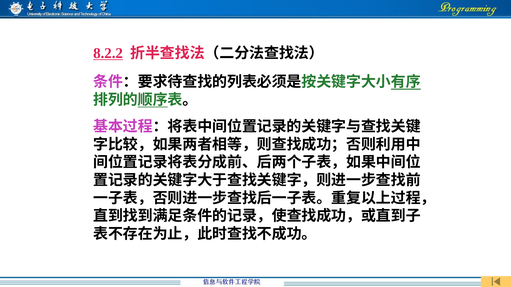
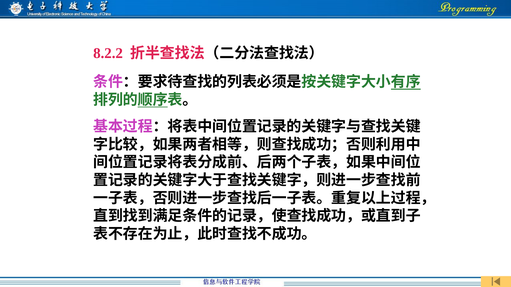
8.2.2 underline: present -> none
